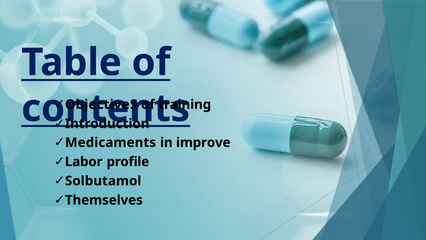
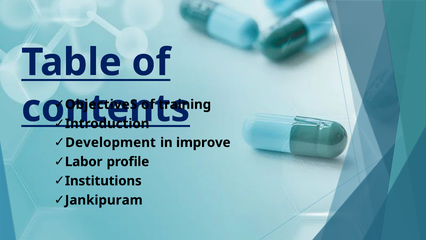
Medicaments: Medicaments -> Development
Solbutamol: Solbutamol -> Institutions
Themselves: Themselves -> Jankipuram
